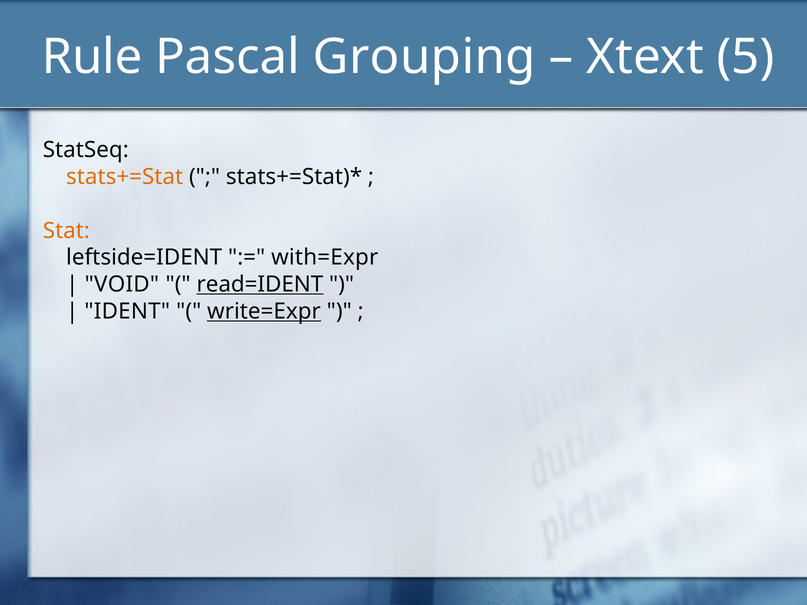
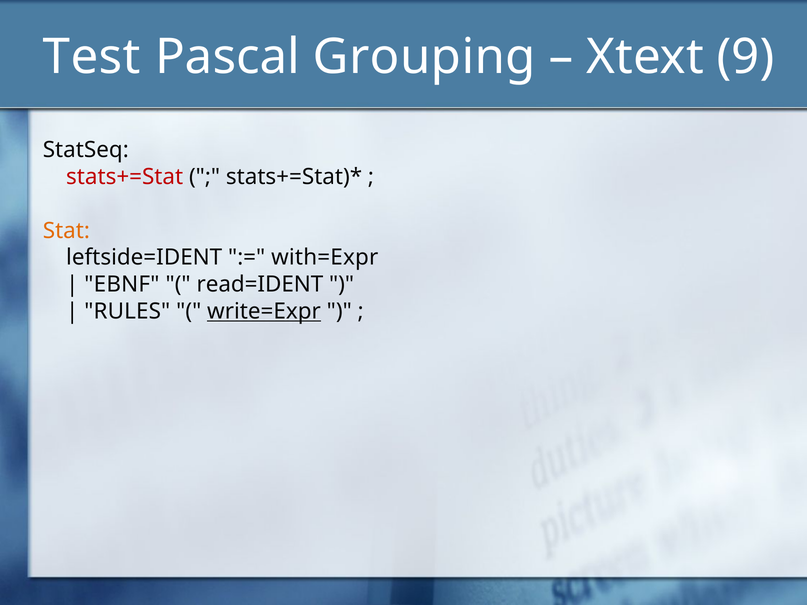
Rule: Rule -> Test
5: 5 -> 9
stats+=Stat colour: orange -> red
VOID: VOID -> EBNF
read=IDENT underline: present -> none
IDENT: IDENT -> RULES
